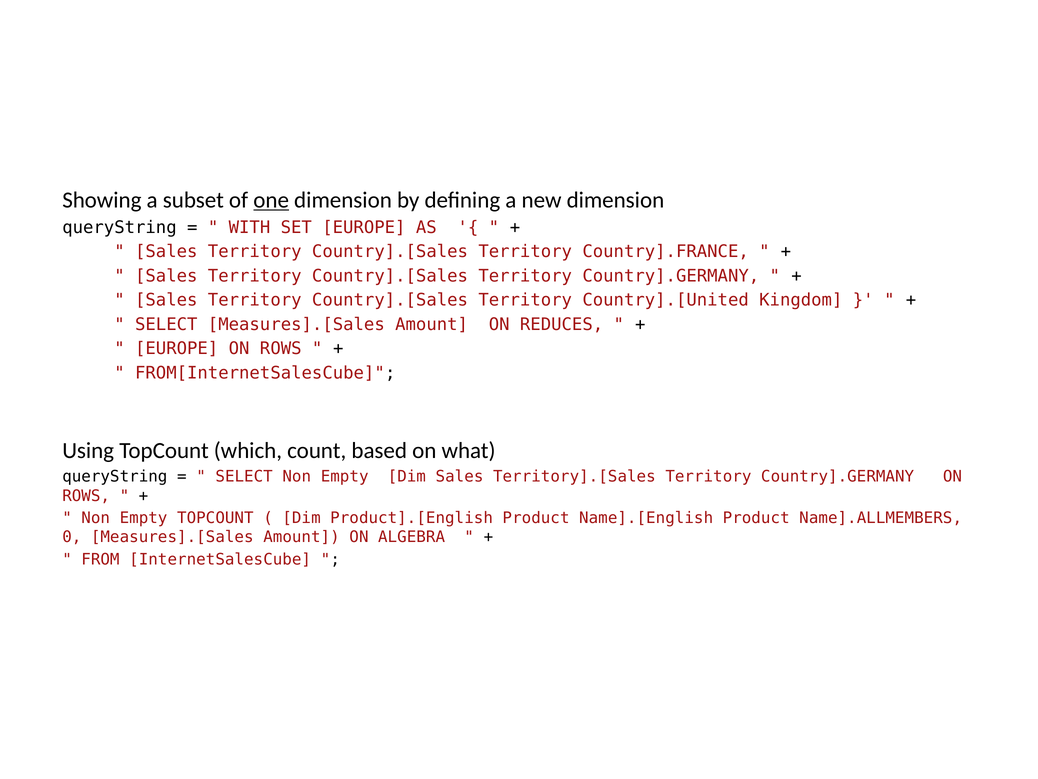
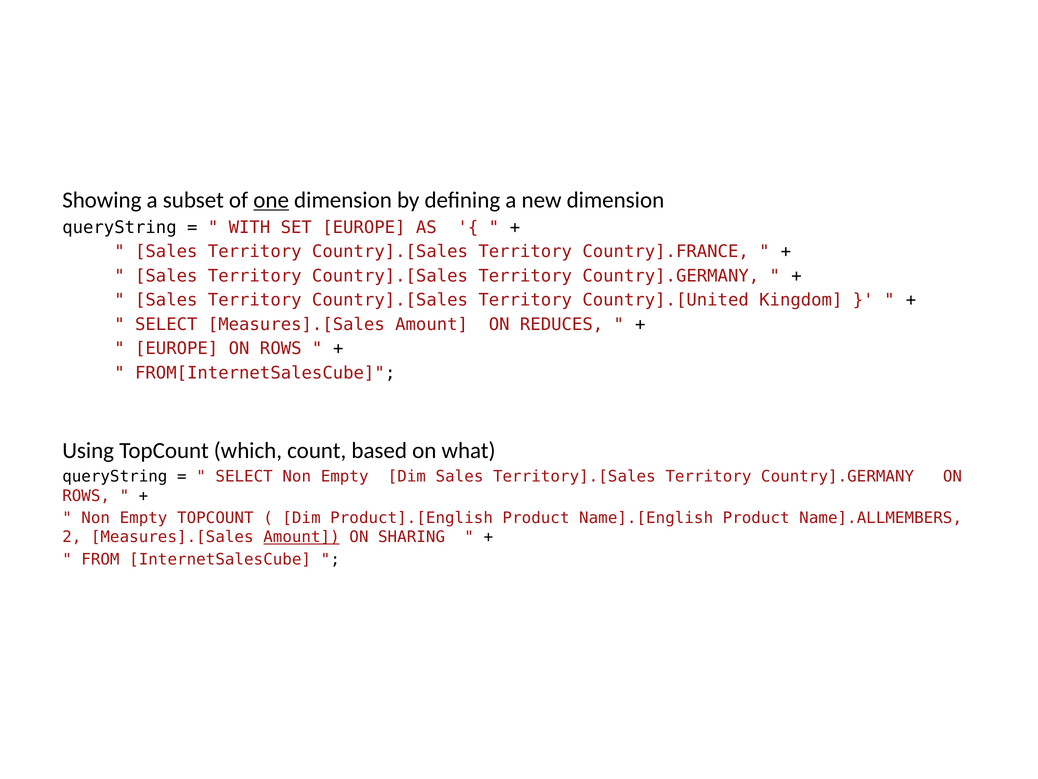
0: 0 -> 2
Amount at (301, 537) underline: none -> present
ALGEBRA: ALGEBRA -> SHARING
